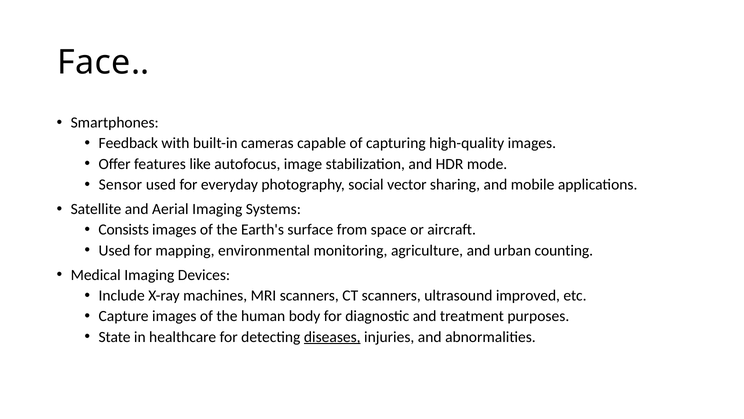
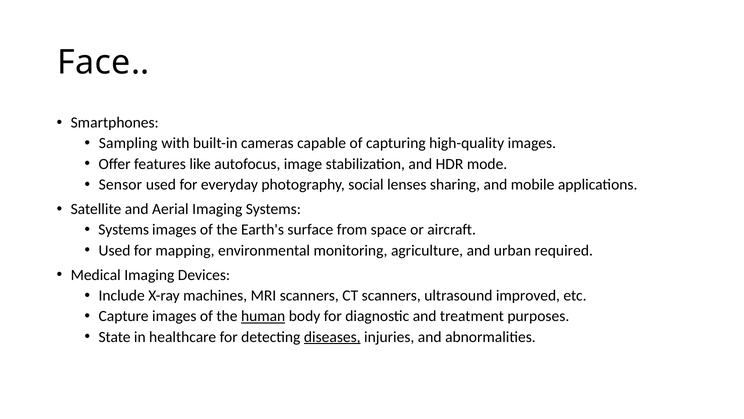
Feedback: Feedback -> Sampling
vector: vector -> lenses
Consists at (124, 230): Consists -> Systems
counting: counting -> required
human underline: none -> present
